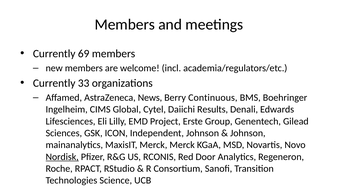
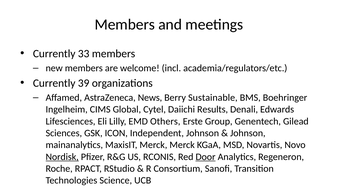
69: 69 -> 33
33: 33 -> 39
Continuous: Continuous -> Sustainable
Project: Project -> Others
Door underline: none -> present
